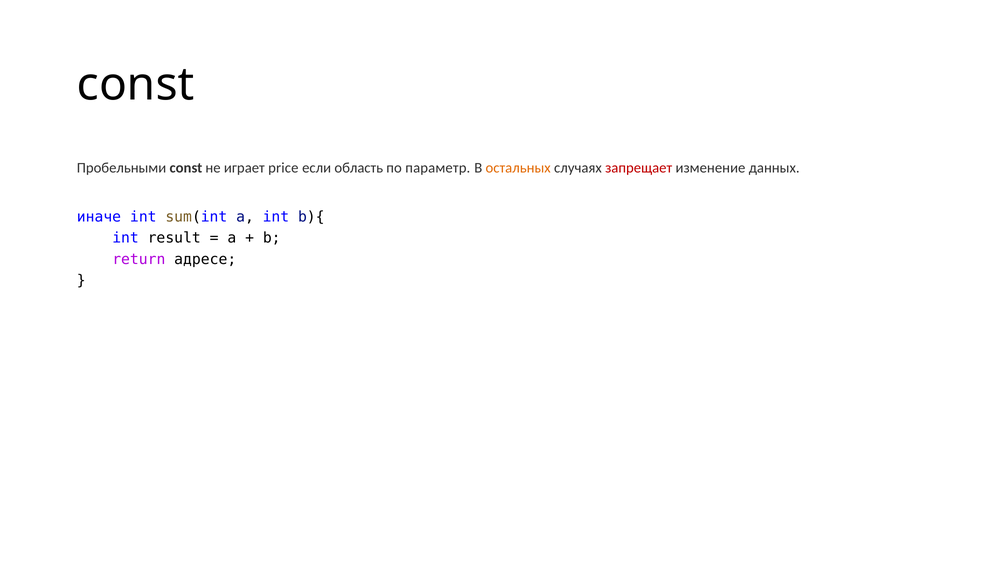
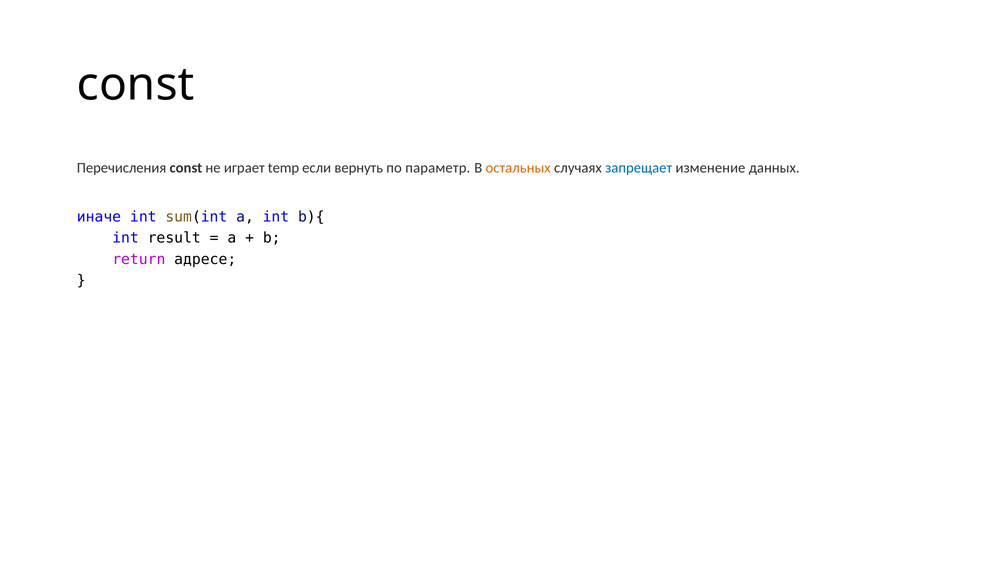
Пробельными: Пробельными -> Перечисления
price: price -> temp
область: область -> вернуть
запрещает colour: red -> blue
